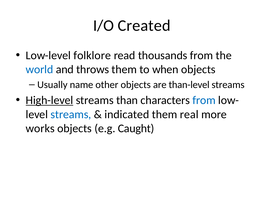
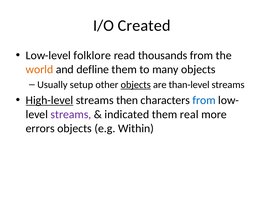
world colour: blue -> orange
throws: throws -> defline
when: when -> many
name: name -> setup
objects at (136, 85) underline: none -> present
than: than -> then
streams at (71, 114) colour: blue -> purple
works: works -> errors
Caught: Caught -> Within
